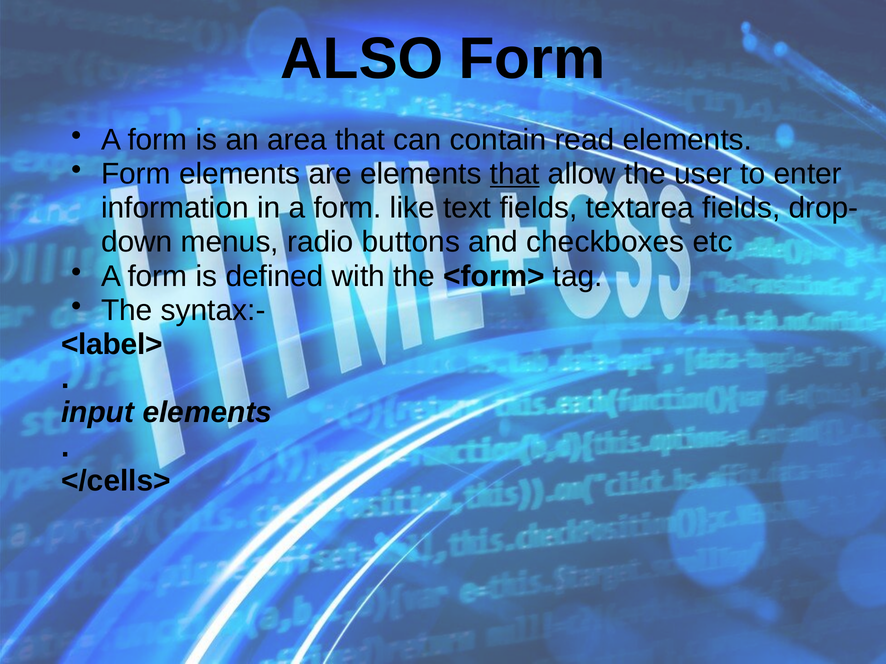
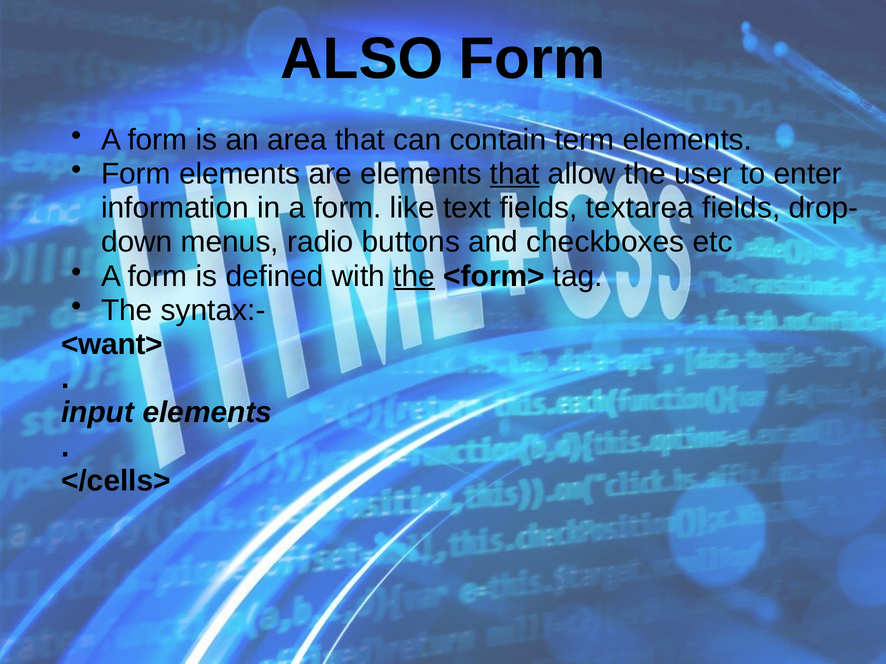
read: read -> term
the at (414, 276) underline: none -> present
<label>: <label> -> <want>
